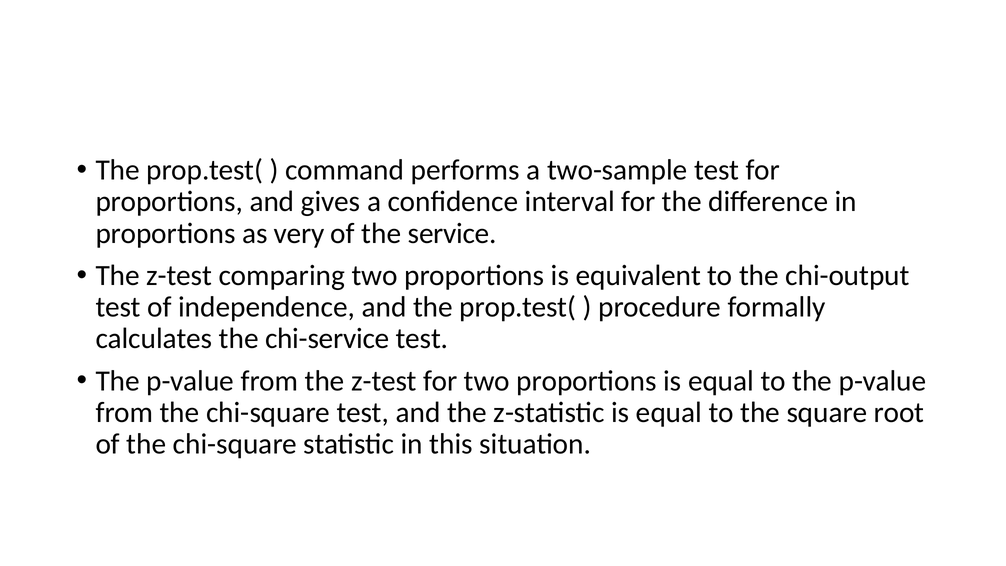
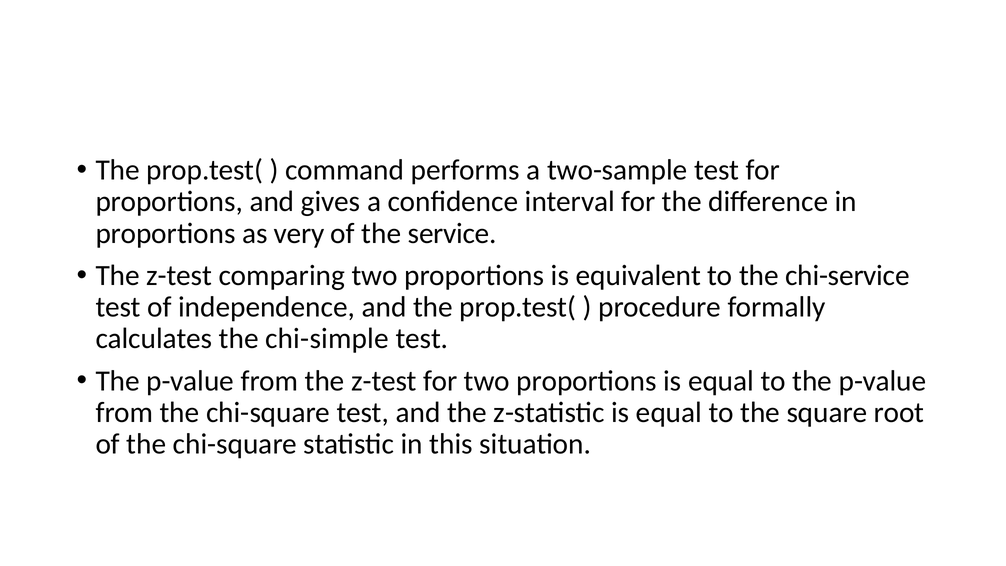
chi-output: chi-output -> chi-service
chi-service: chi-service -> chi-simple
